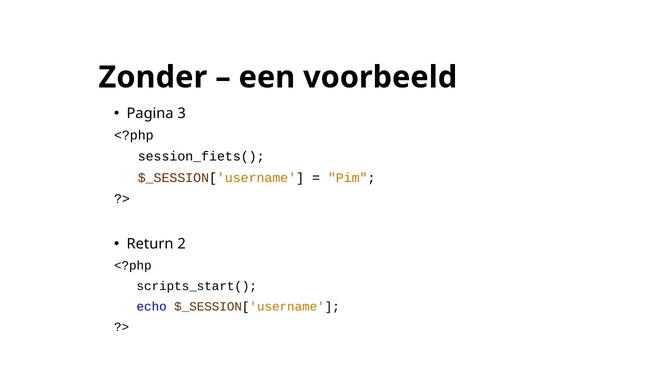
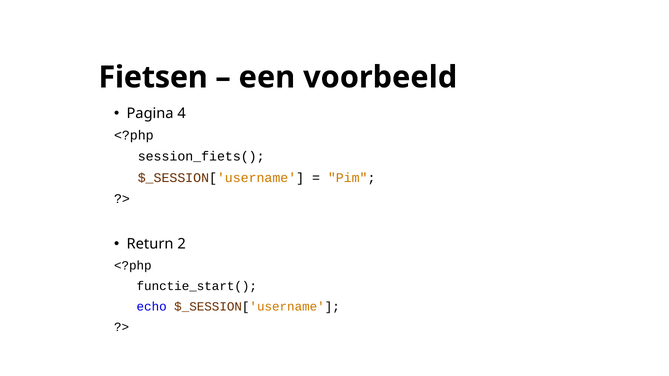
Zonder: Zonder -> Fietsen
3: 3 -> 4
scripts_start(: scripts_start( -> functie_start(
